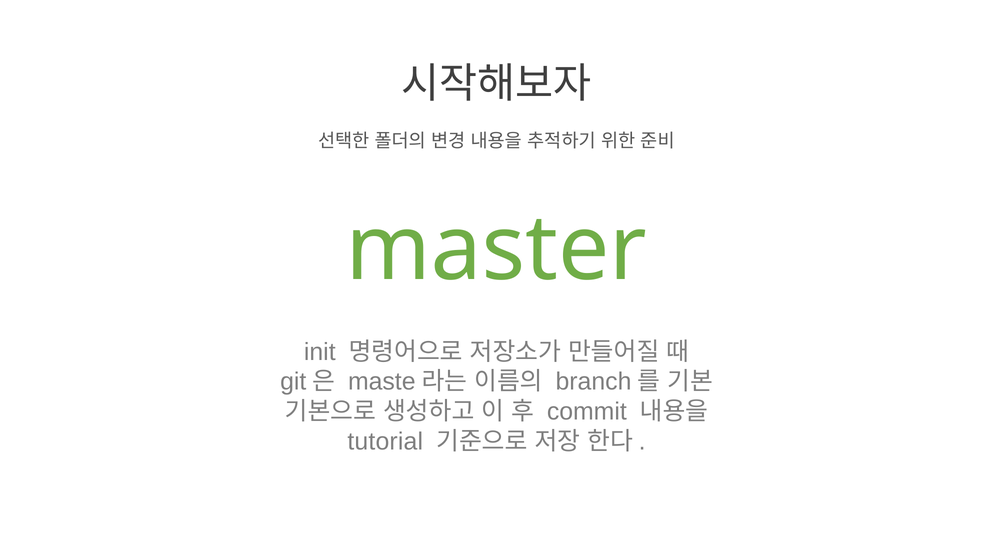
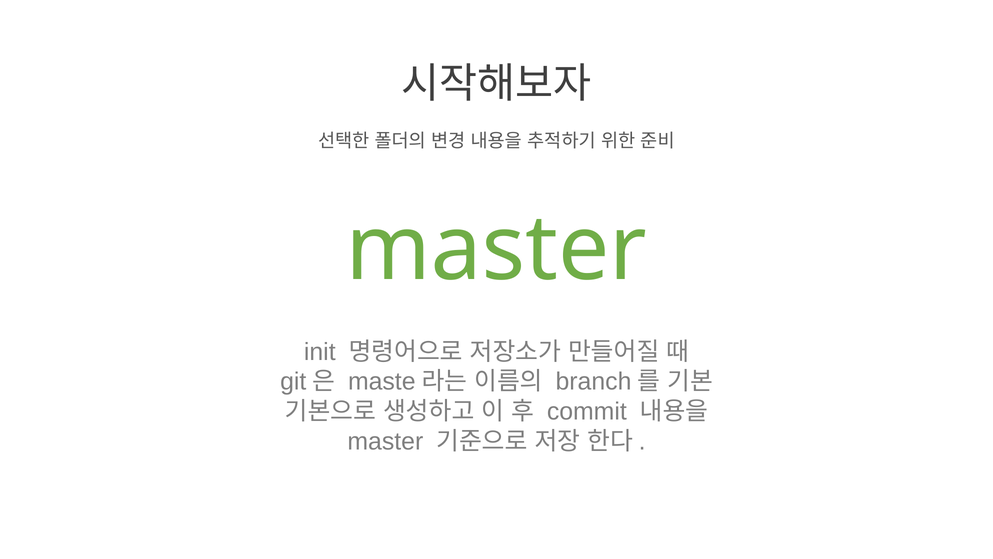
tutorial at (385, 441): tutorial -> master
